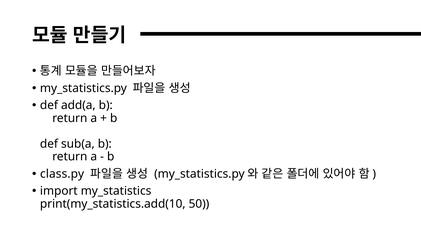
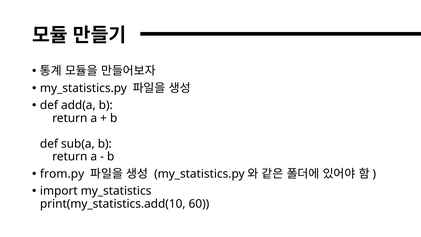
class.py: class.py -> from.py
50: 50 -> 60
